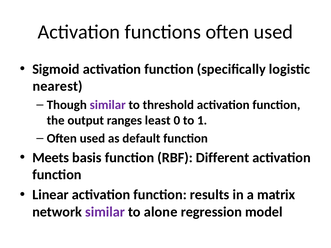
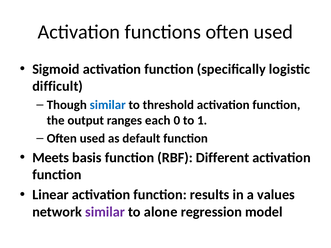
nearest: nearest -> difficult
similar at (108, 105) colour: purple -> blue
least: least -> each
matrix: matrix -> values
